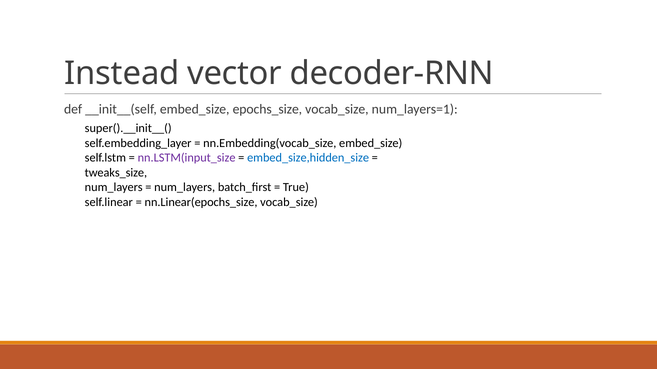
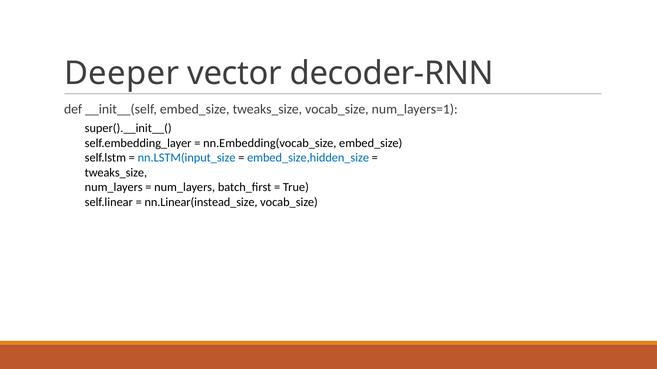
Instead: Instead -> Deeper
embed_size epochs_size: epochs_size -> tweaks_size
nn.LSTM(input_size colour: purple -> blue
nn.Linear(epochs_size: nn.Linear(epochs_size -> nn.Linear(instead_size
